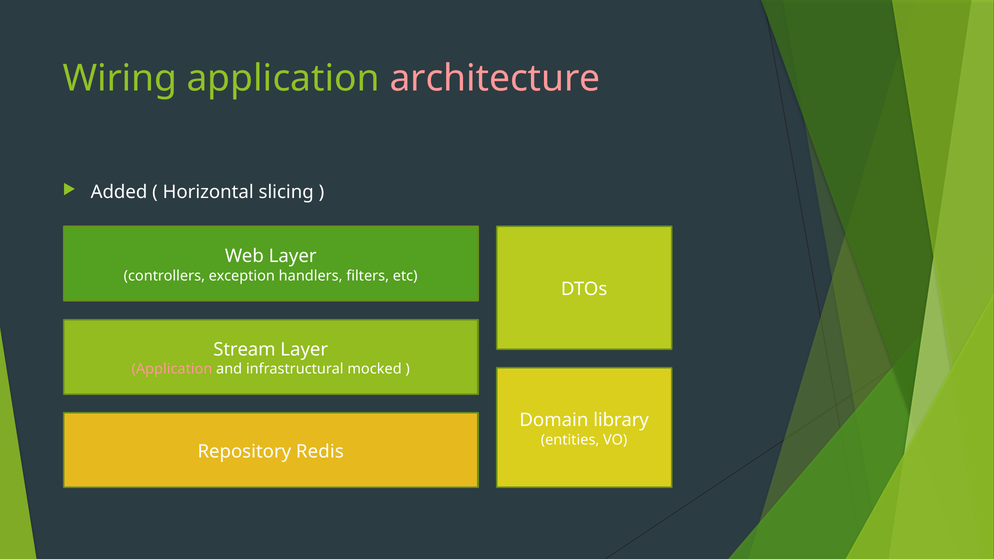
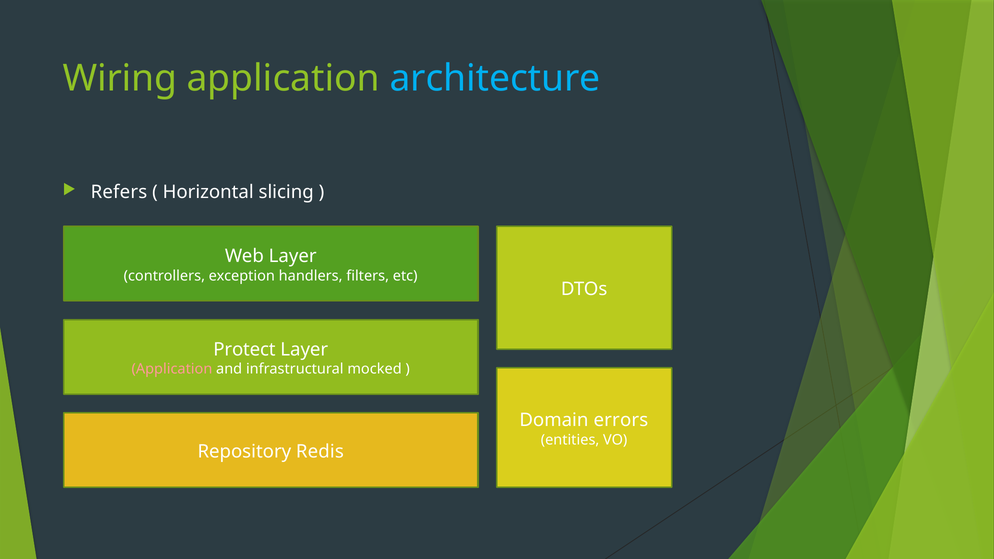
architecture colour: pink -> light blue
Added: Added -> Refers
Stream: Stream -> Protect
library: library -> errors
